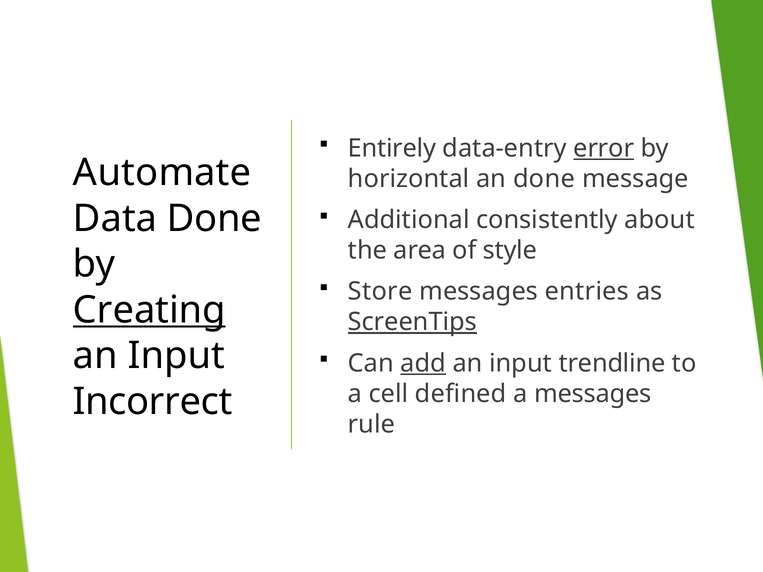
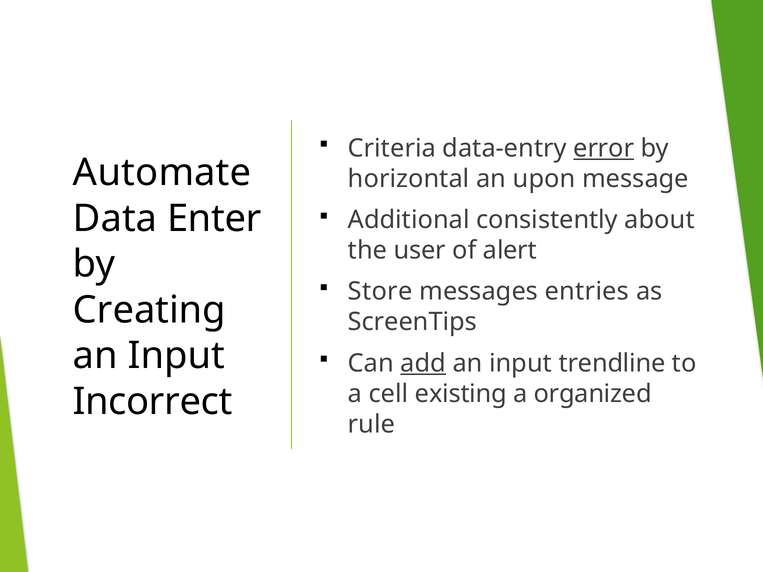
Entirely: Entirely -> Criteria
an done: done -> upon
Data Done: Done -> Enter
area: area -> user
style: style -> alert
Creating underline: present -> none
ScreenTips underline: present -> none
defined: defined -> existing
a messages: messages -> organized
